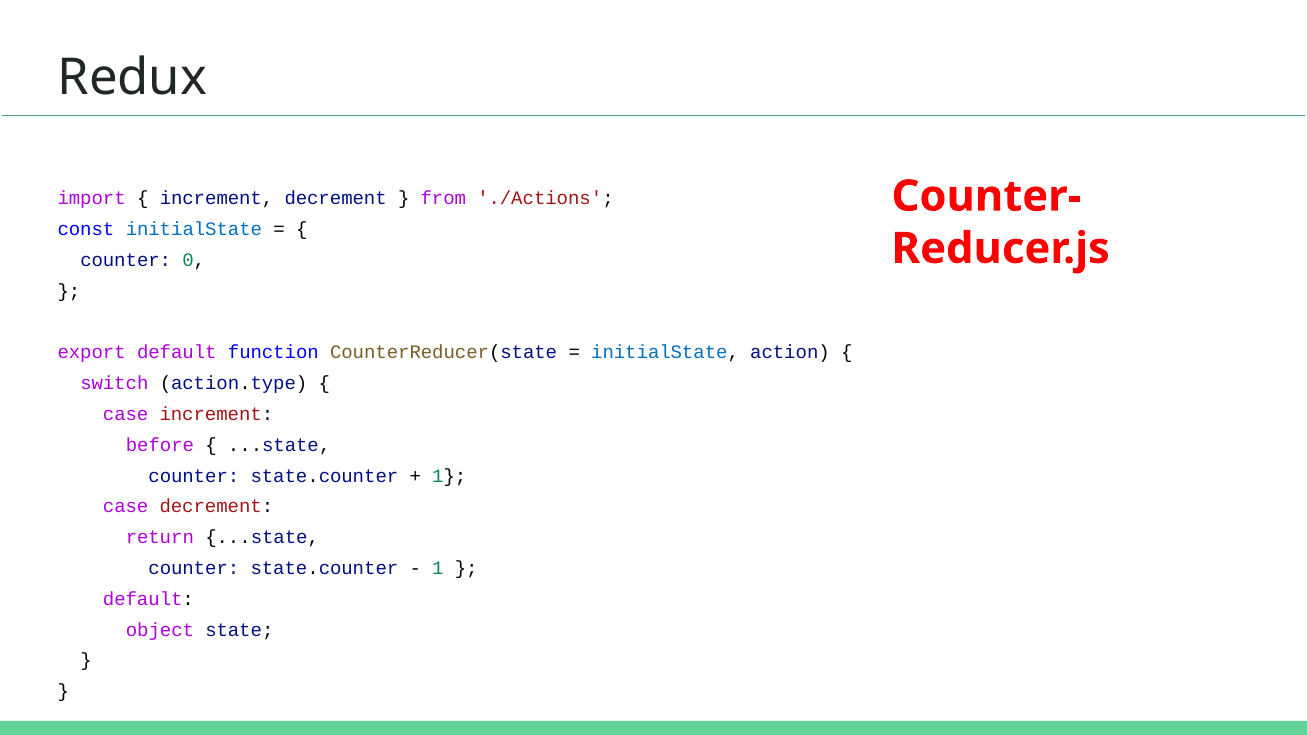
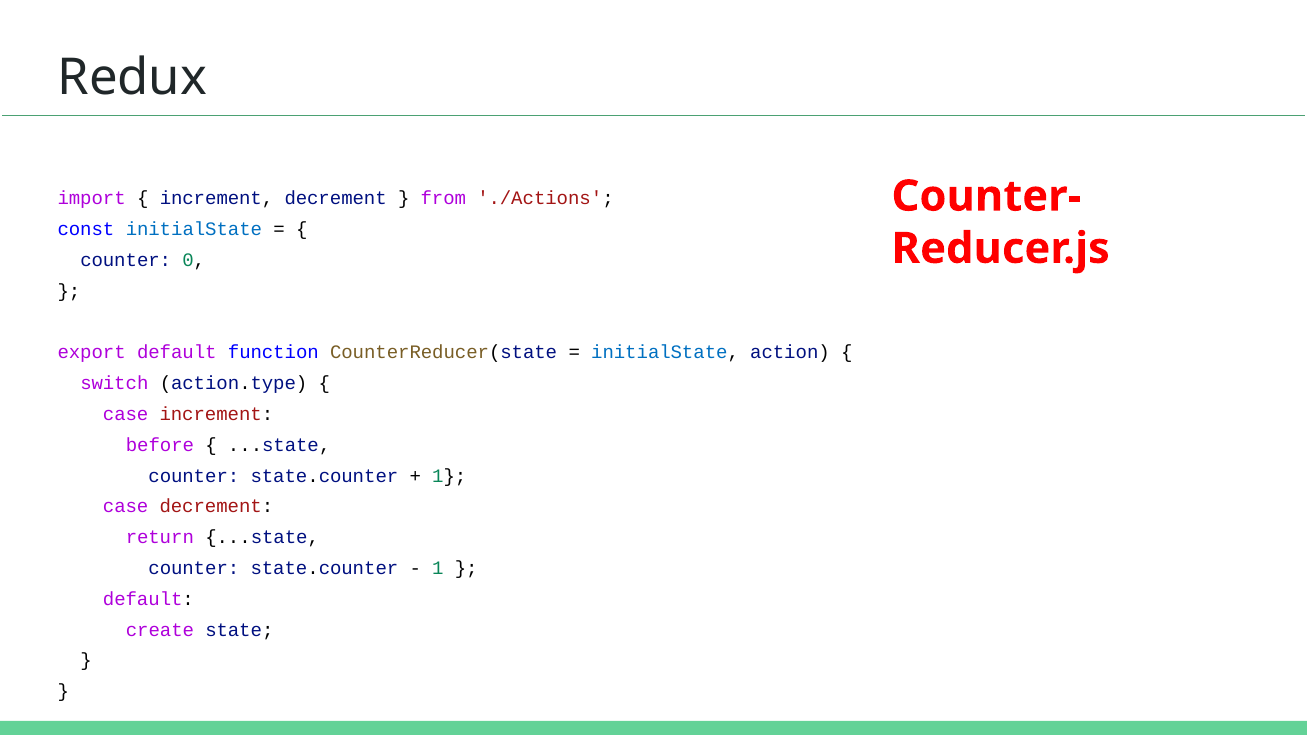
object: object -> create
